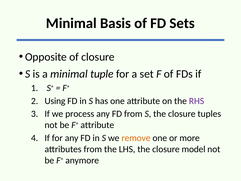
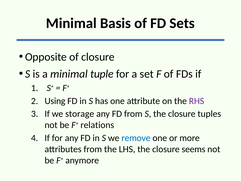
process: process -> storage
F+ attribute: attribute -> relations
remove colour: orange -> blue
model: model -> seems
